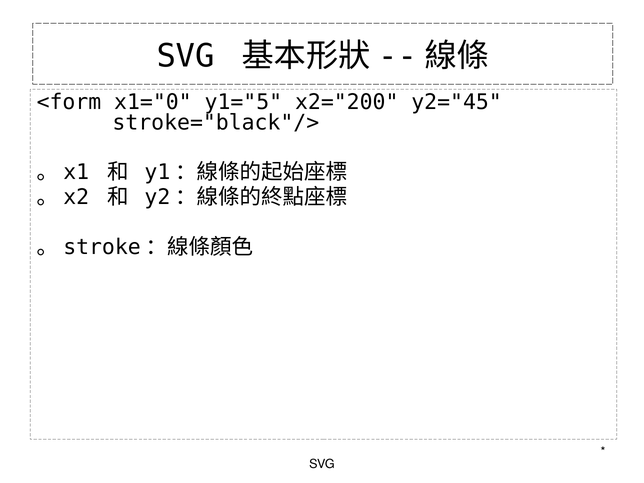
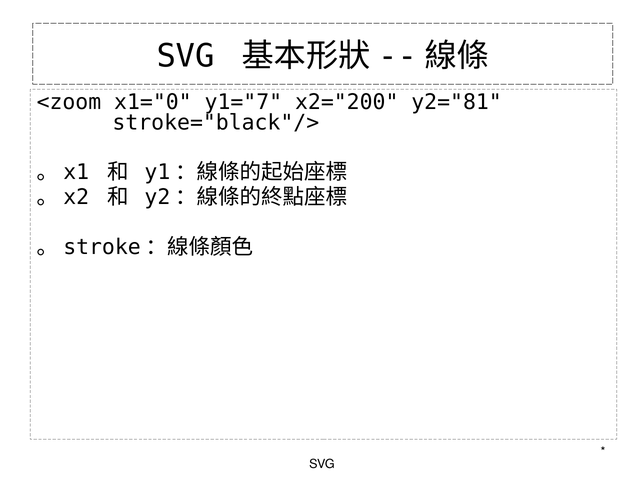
<form: <form -> <zoom
y1="5: y1="5 -> y1="7
y2="45: y2="45 -> y2="81
